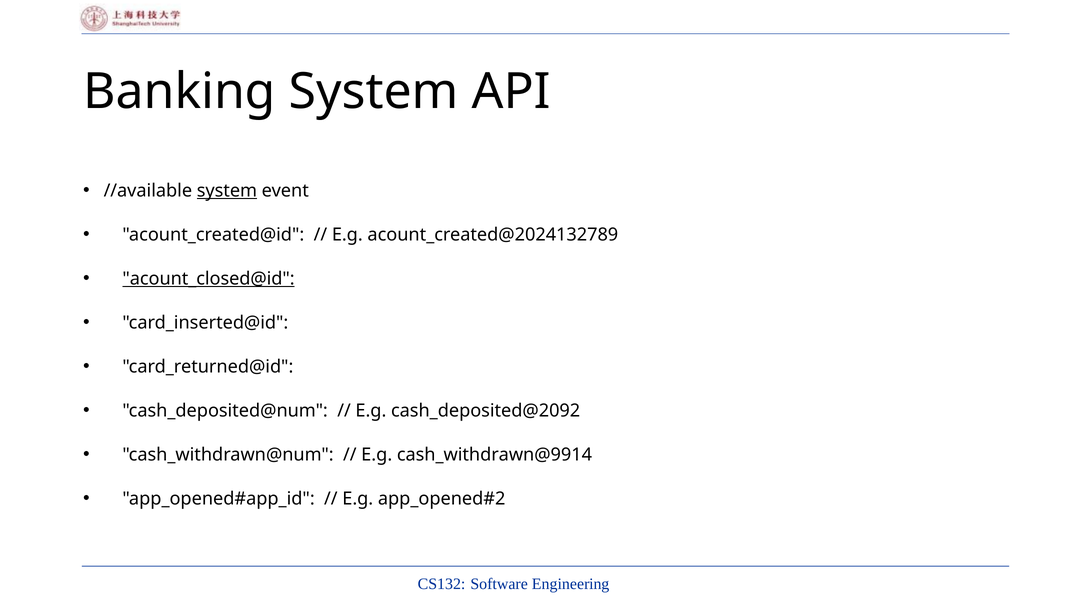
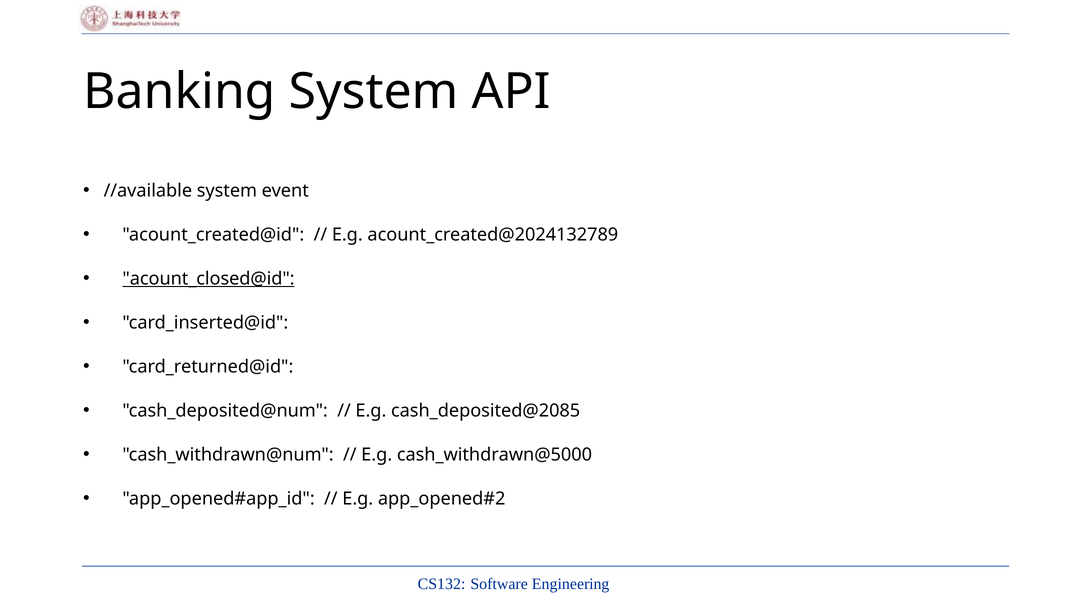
system at (227, 190) underline: present -> none
cash_deposited@2092: cash_deposited@2092 -> cash_deposited@2085
cash_withdrawn@9914: cash_withdrawn@9914 -> cash_withdrawn@5000
